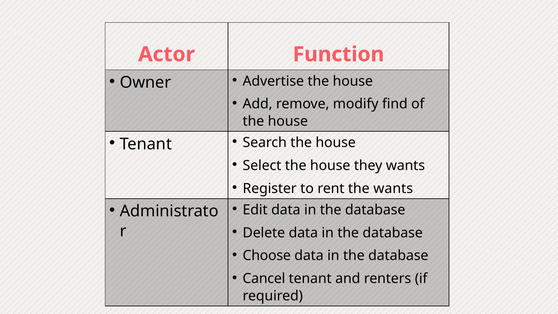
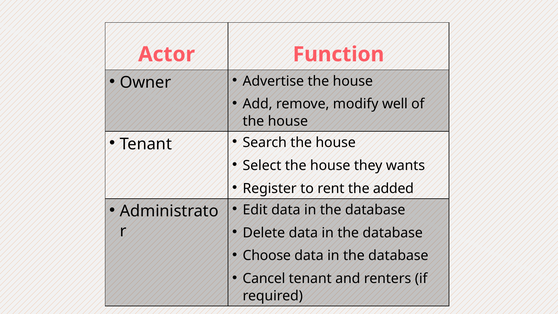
find: find -> well
the wants: wants -> added
